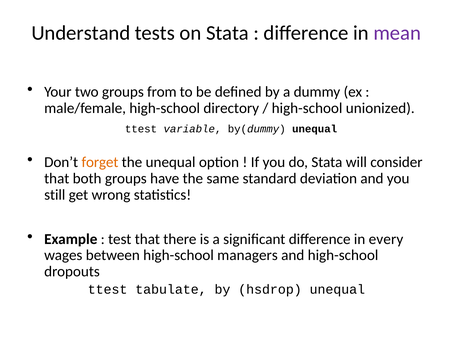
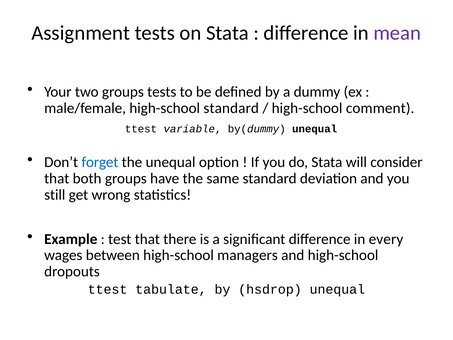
Understand: Understand -> Assignment
groups from: from -> tests
high-school directory: directory -> standard
unionized: unionized -> comment
forget colour: orange -> blue
